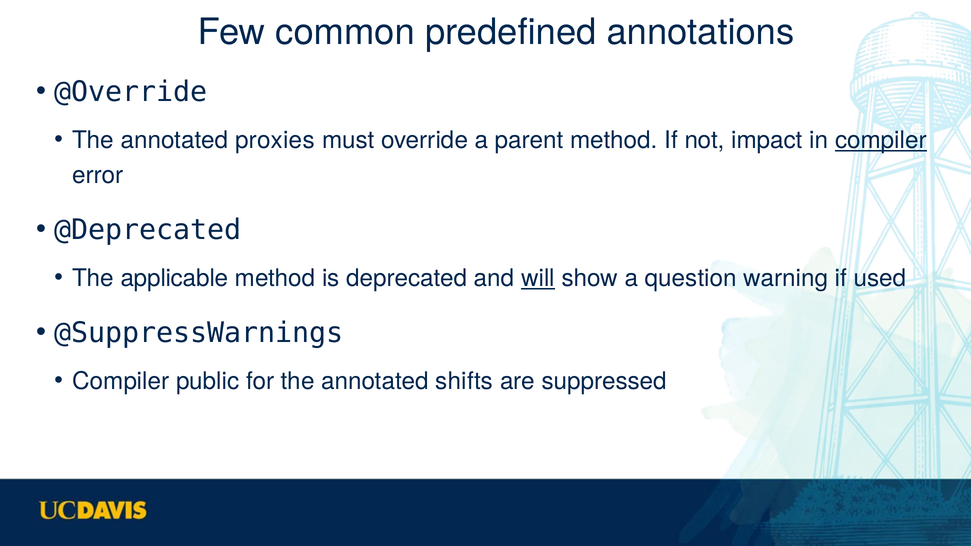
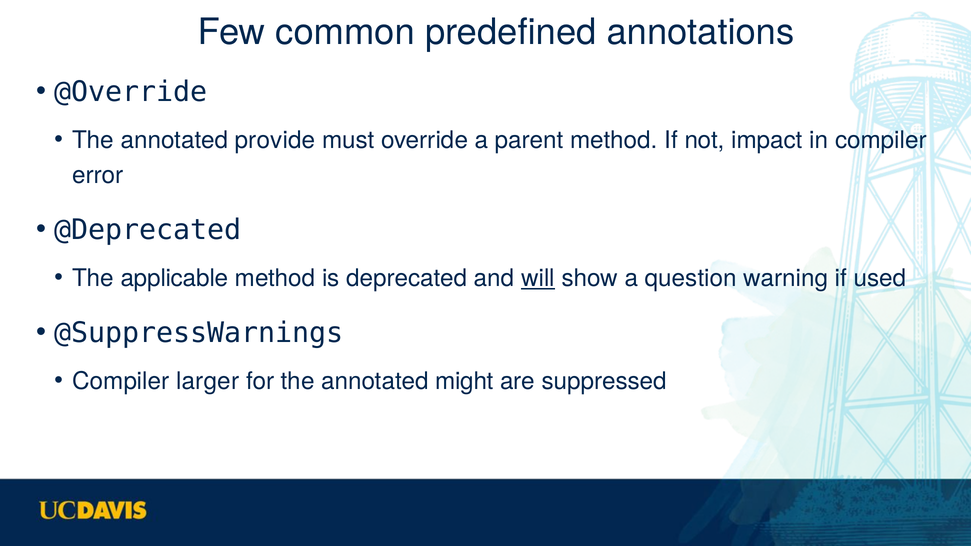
proxies: proxies -> provide
compiler at (881, 140) underline: present -> none
public: public -> larger
shifts: shifts -> might
